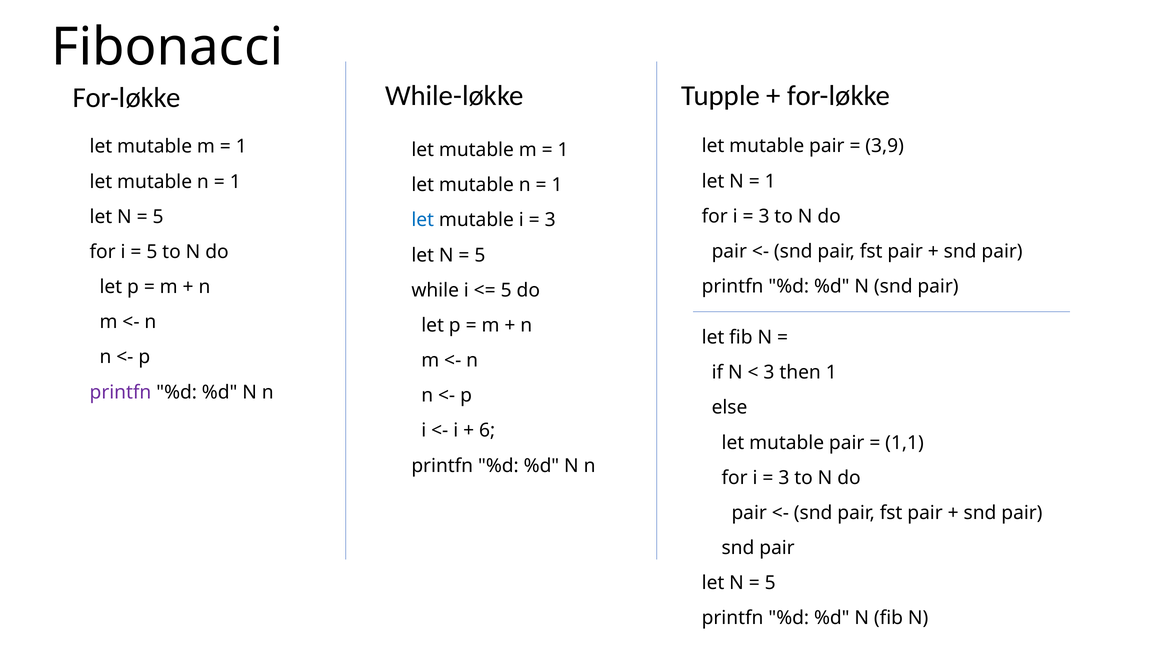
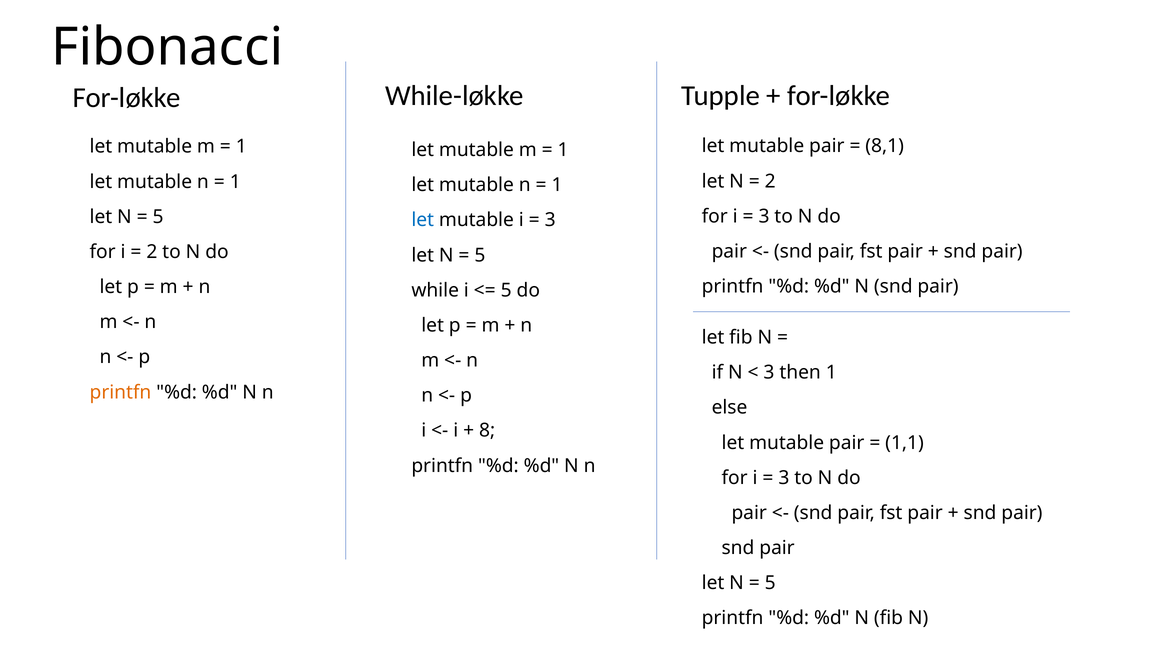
3,9: 3,9 -> 8,1
1 at (770, 181): 1 -> 2
5 at (152, 252): 5 -> 2
printfn at (120, 392) colour: purple -> orange
6: 6 -> 8
